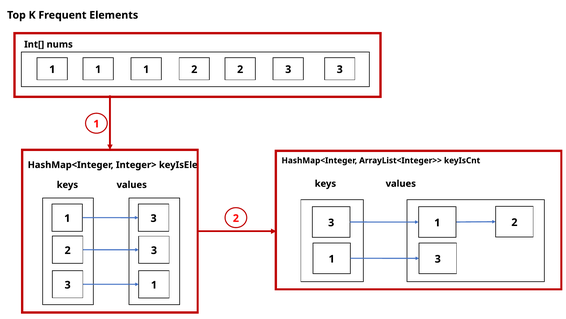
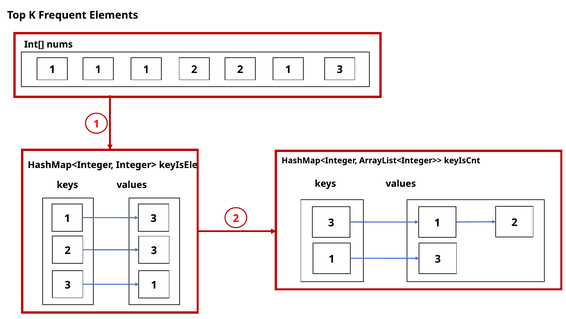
2 2 3: 3 -> 1
